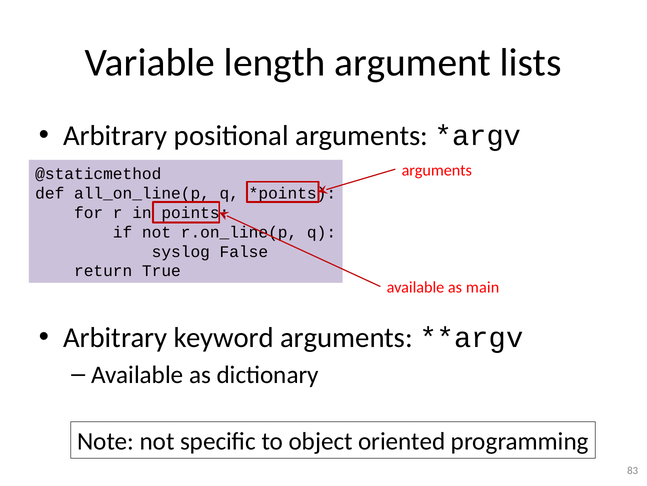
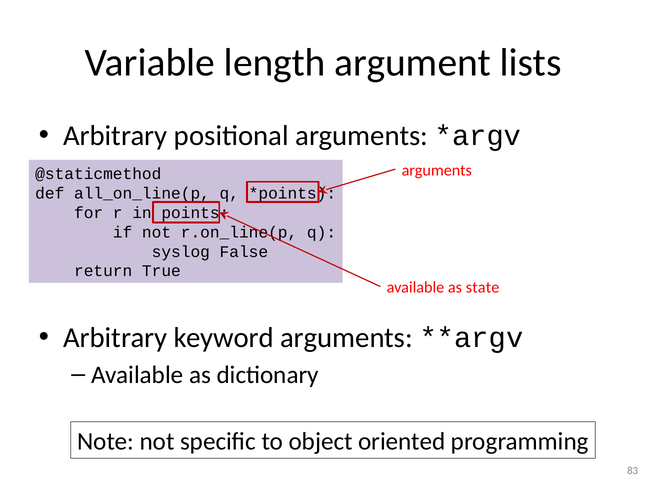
main: main -> state
